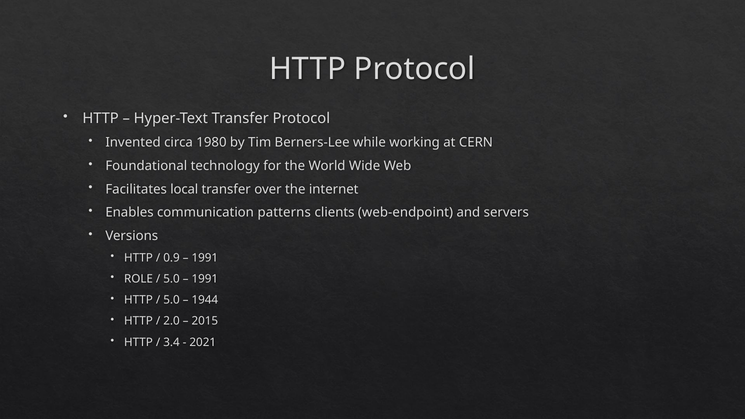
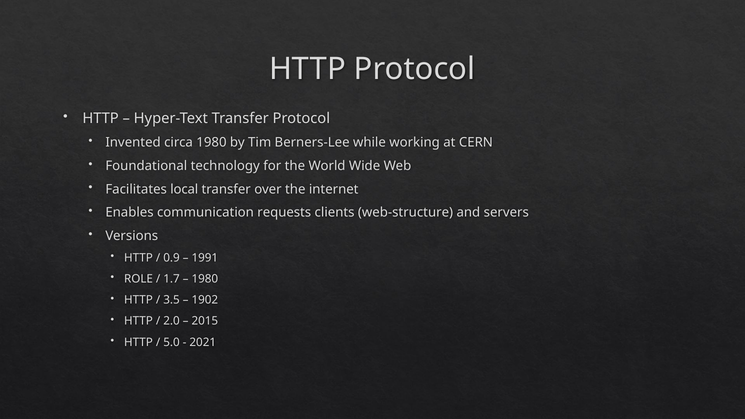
patterns: patterns -> requests
web-endpoint: web-endpoint -> web-structure
5.0 at (171, 279): 5.0 -> 1.7
1991 at (205, 279): 1991 -> 1980
5.0 at (171, 300): 5.0 -> 3.5
1944: 1944 -> 1902
3.4: 3.4 -> 5.0
